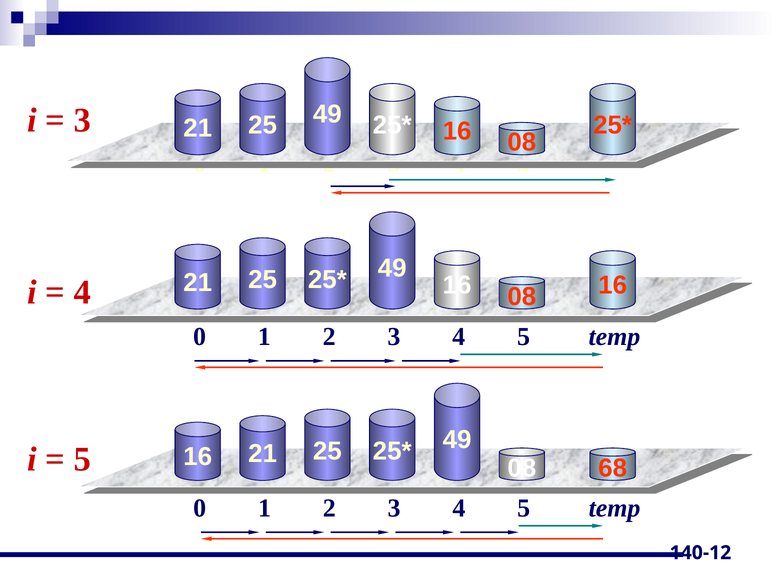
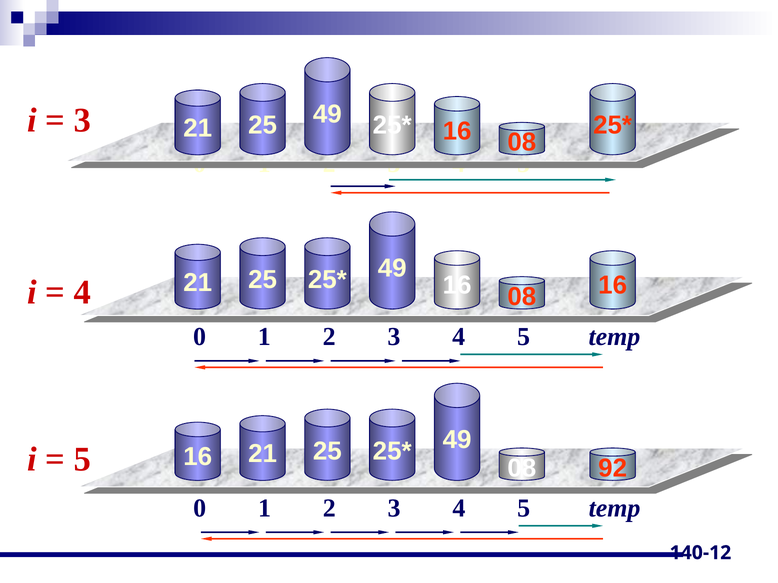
68: 68 -> 92
